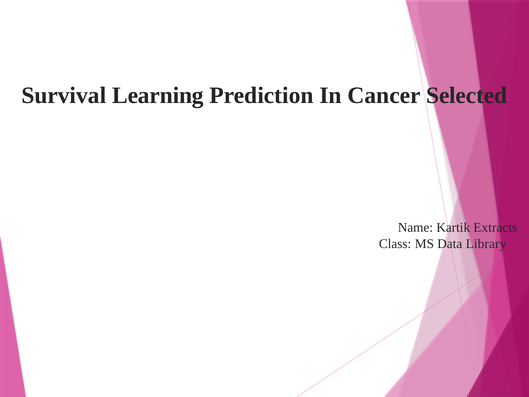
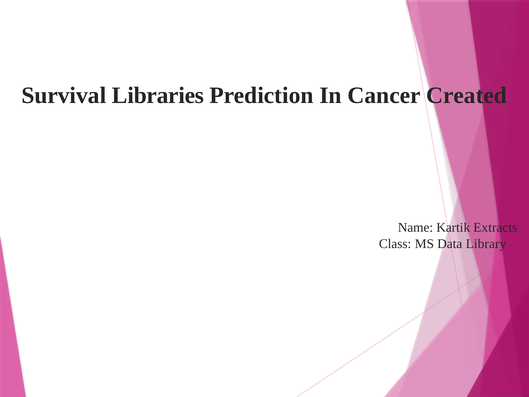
Learning: Learning -> Libraries
Selected: Selected -> Created
